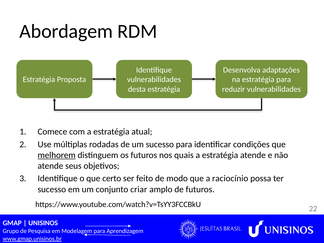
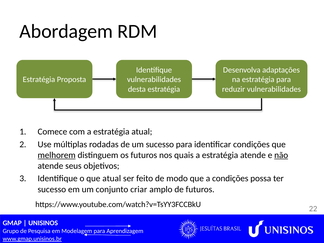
não underline: none -> present
que certo: certo -> atual
a raciocínio: raciocínio -> condições
